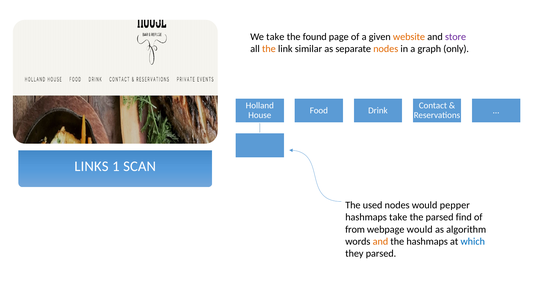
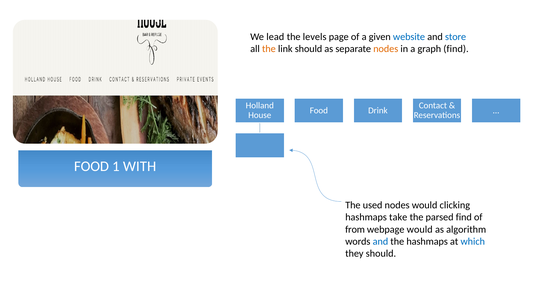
We take: take -> lead
found: found -> levels
website colour: orange -> blue
store colour: purple -> blue
link similar: similar -> should
graph only: only -> find
LINKS at (91, 166): LINKS -> FOOD
SCAN: SCAN -> WITH
pepper: pepper -> clicking
and at (380, 241) colour: orange -> blue
they parsed: parsed -> should
